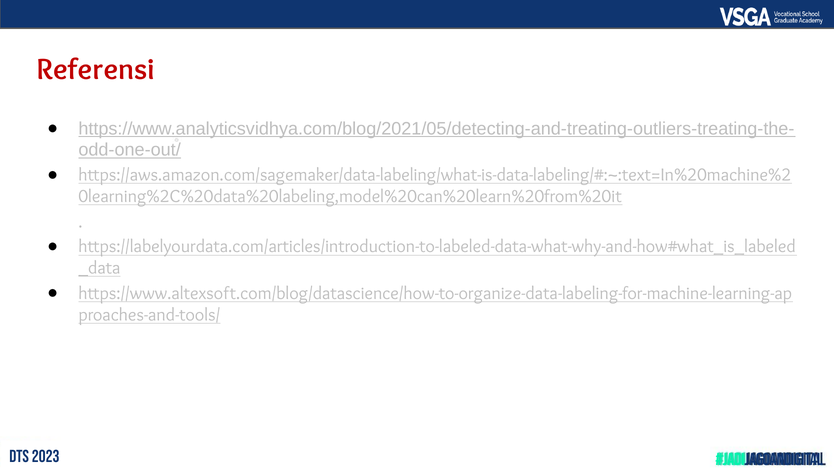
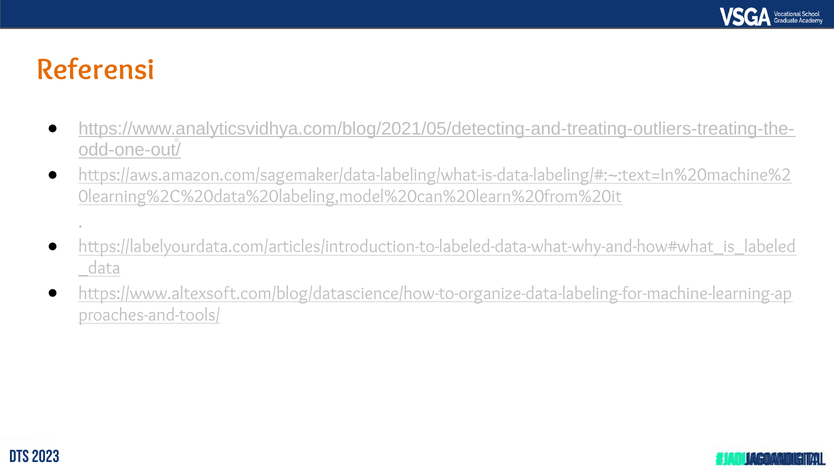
Referensi colour: red -> orange
